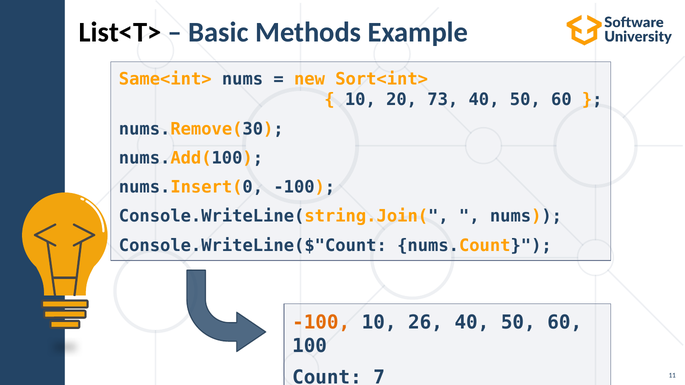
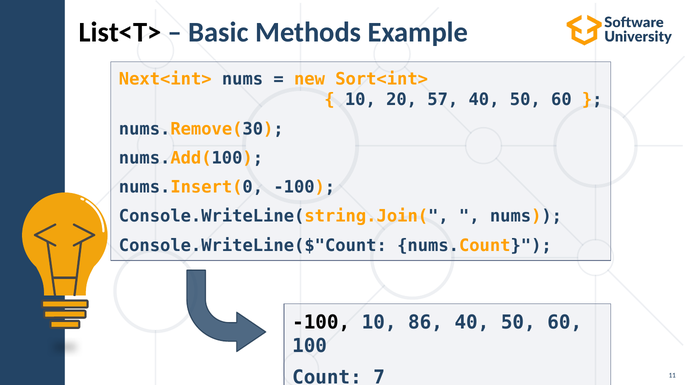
Same<int>: Same<int> -> Next<int>
73: 73 -> 57
-100 at (321, 323) colour: orange -> black
26: 26 -> 86
